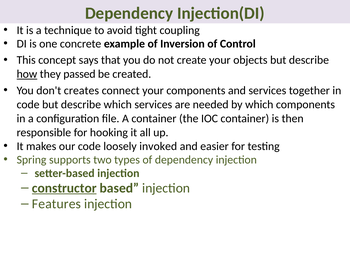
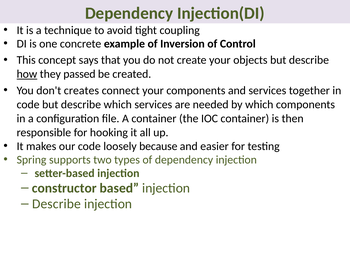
invoked: invoked -> because
constructor underline: present -> none
Features at (56, 203): Features -> Describe
